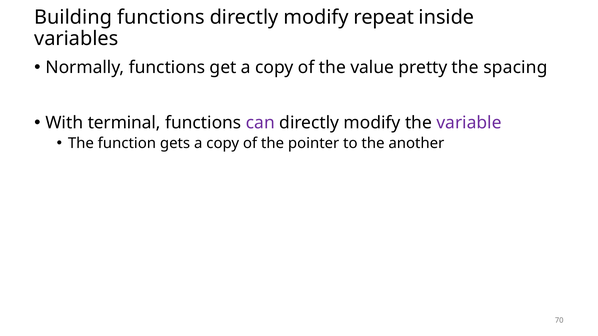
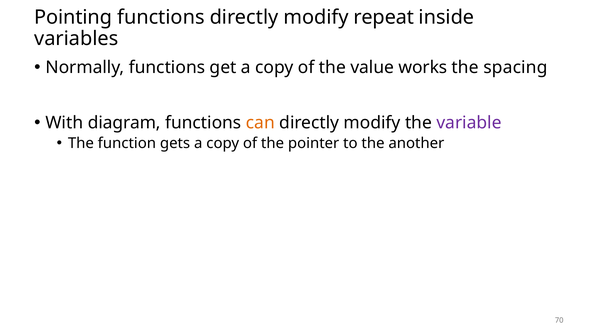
Building: Building -> Pointing
pretty: pretty -> works
terminal: terminal -> diagram
can colour: purple -> orange
